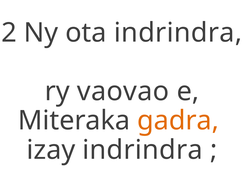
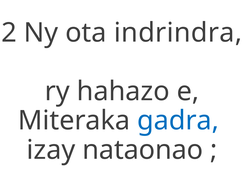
vaovao: vaovao -> hahazo
gadra colour: orange -> blue
izay indrindra: indrindra -> nataonao
